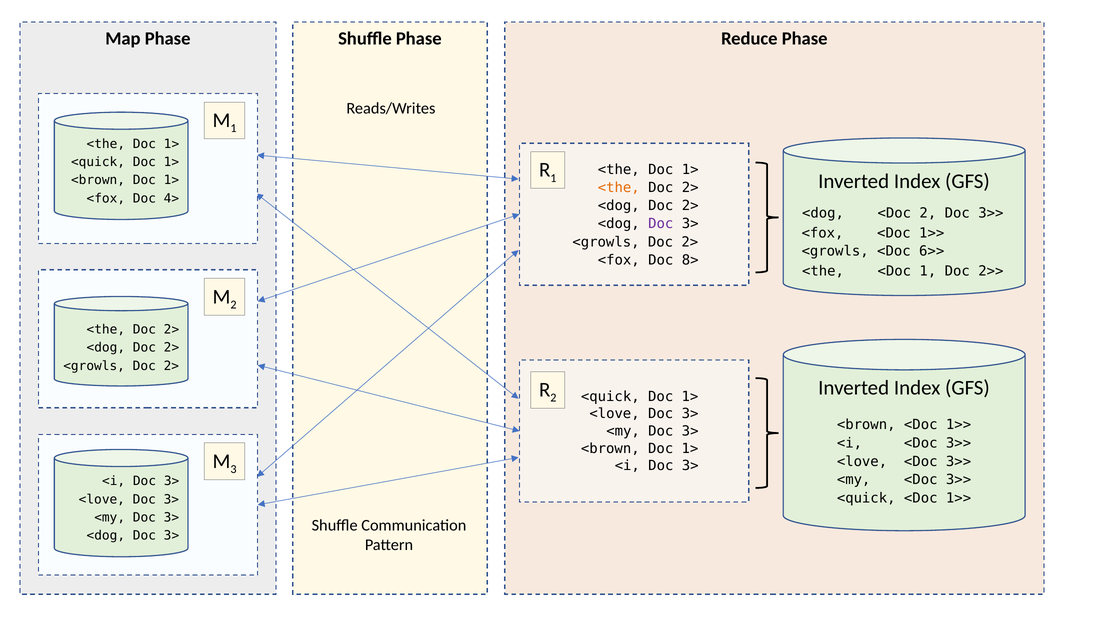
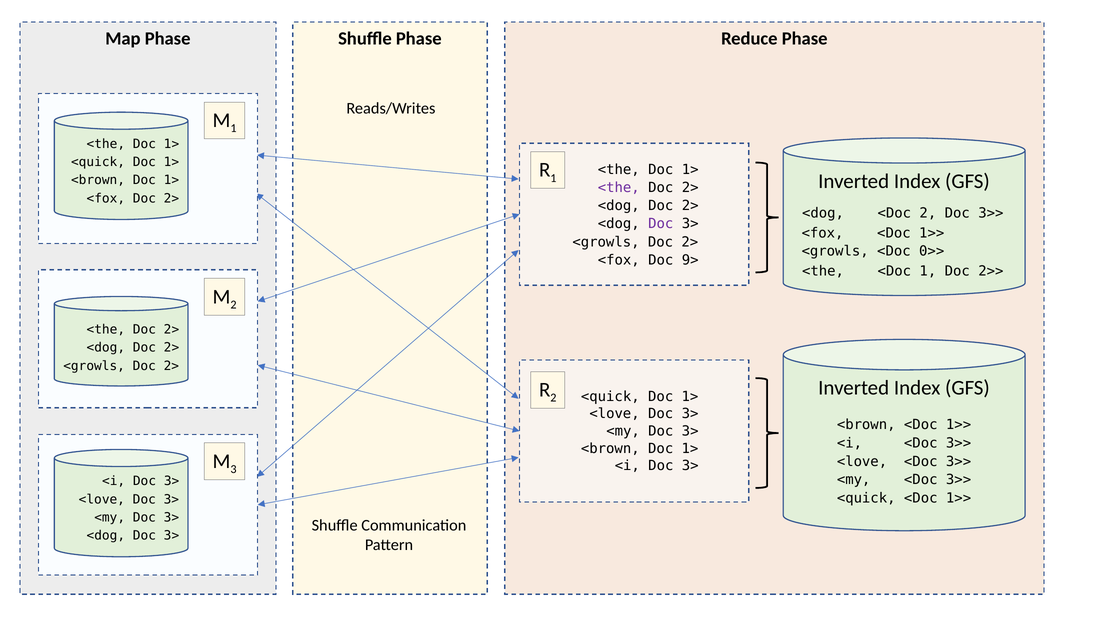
<the at (619, 188) colour: orange -> purple
<fox Doc 4>: 4> -> 2>
6>>: 6>> -> 0>>
8>: 8> -> 9>
